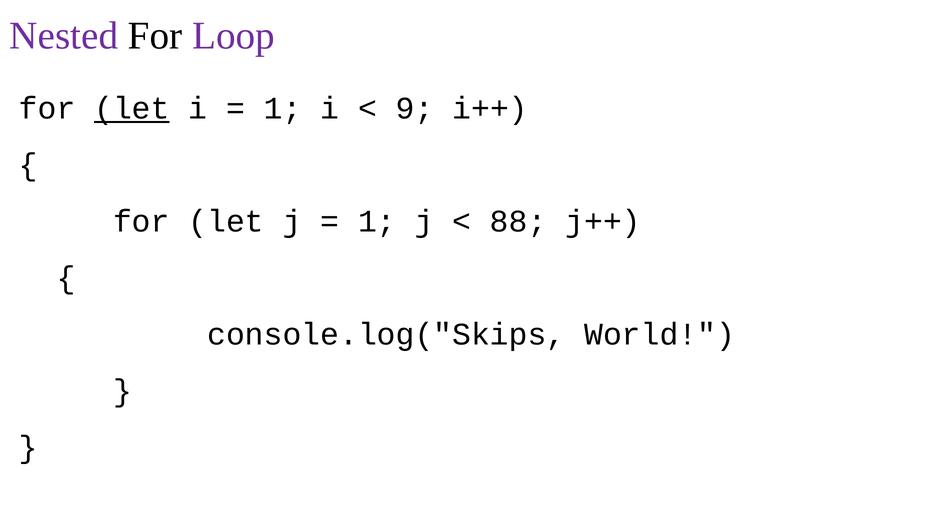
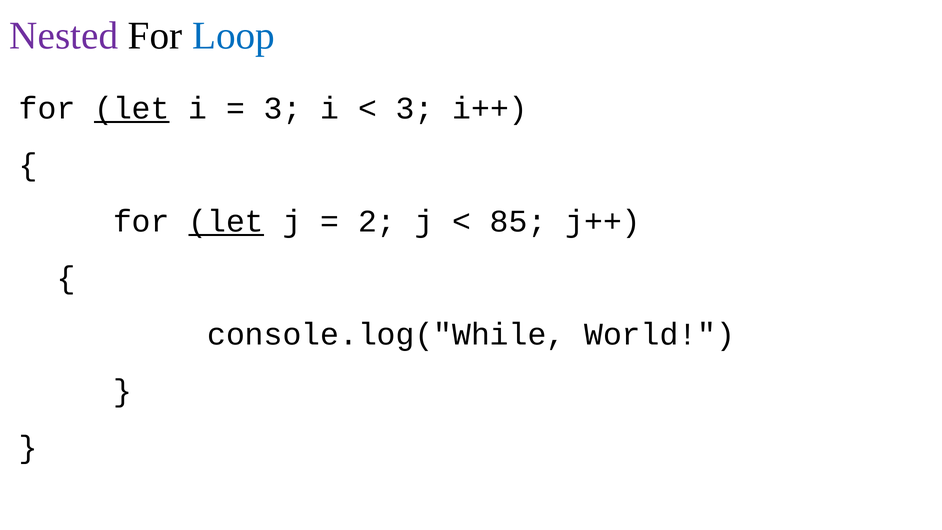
Loop colour: purple -> blue
1 at (283, 108): 1 -> 3
9 at (415, 108): 9 -> 3
let at (226, 221) underline: none -> present
1 at (377, 221): 1 -> 2
88: 88 -> 85
console.log("Skips: console.log("Skips -> console.log("While
